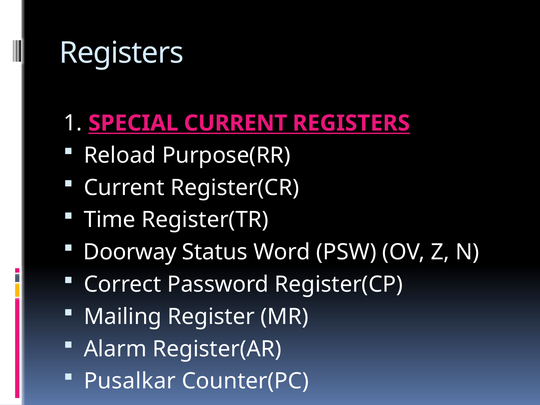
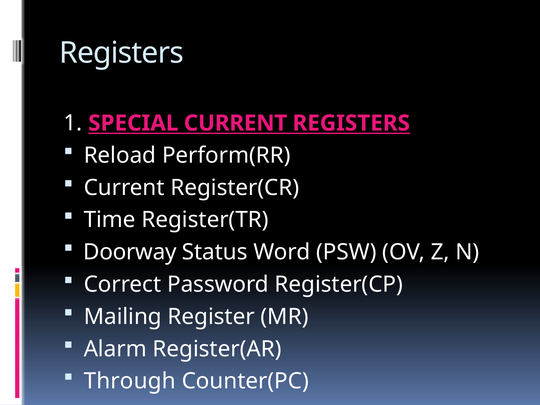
Purpose(RR: Purpose(RR -> Perform(RR
Pusalkar: Pusalkar -> Through
